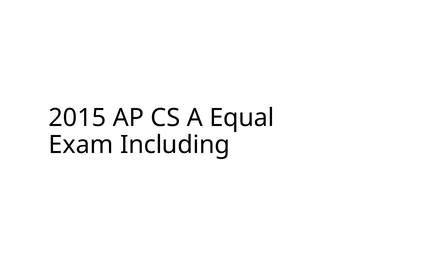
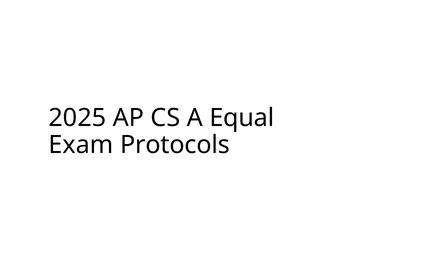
2015: 2015 -> 2025
Including: Including -> Protocols
